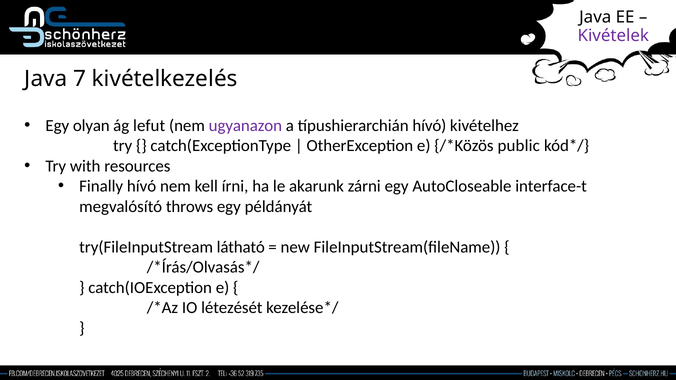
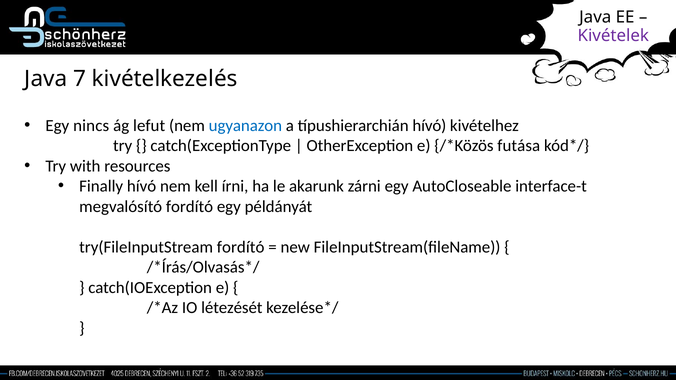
olyan: olyan -> nincs
ugyanazon colour: purple -> blue
public: public -> futása
megvalósító throws: throws -> fordító
try(FileInputStream látható: látható -> fordító
